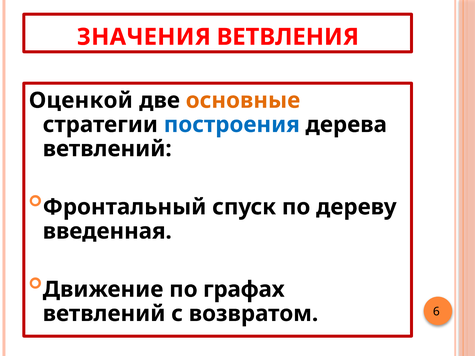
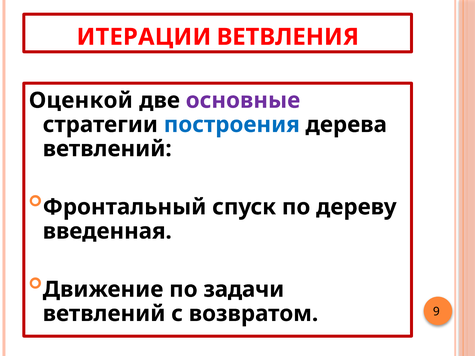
ЗНАЧЕНИЯ: ЗНАЧЕНИЯ -> ИТЕРАЦИИ
основные colour: orange -> purple
графах: графах -> задачи
6: 6 -> 9
